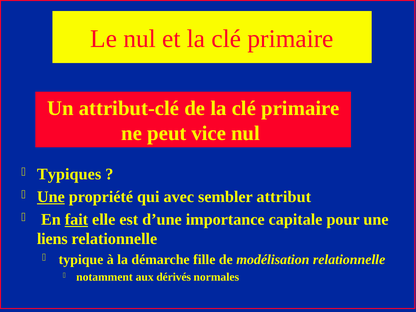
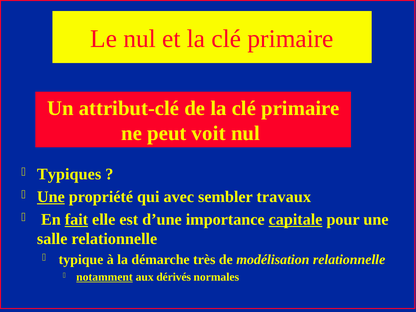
vice: vice -> voit
attribut: attribut -> travaux
capitale underline: none -> present
liens: liens -> salle
fille: fille -> très
notamment underline: none -> present
